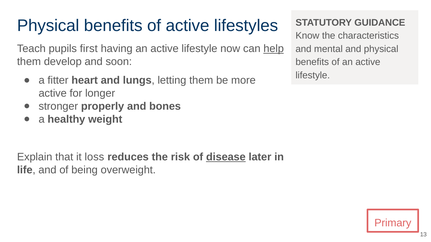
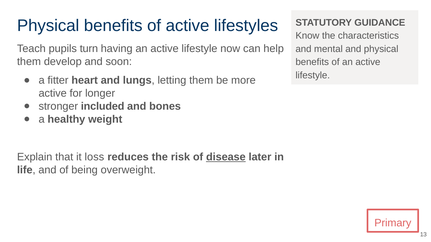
first: first -> turn
help underline: present -> none
properly: properly -> included
